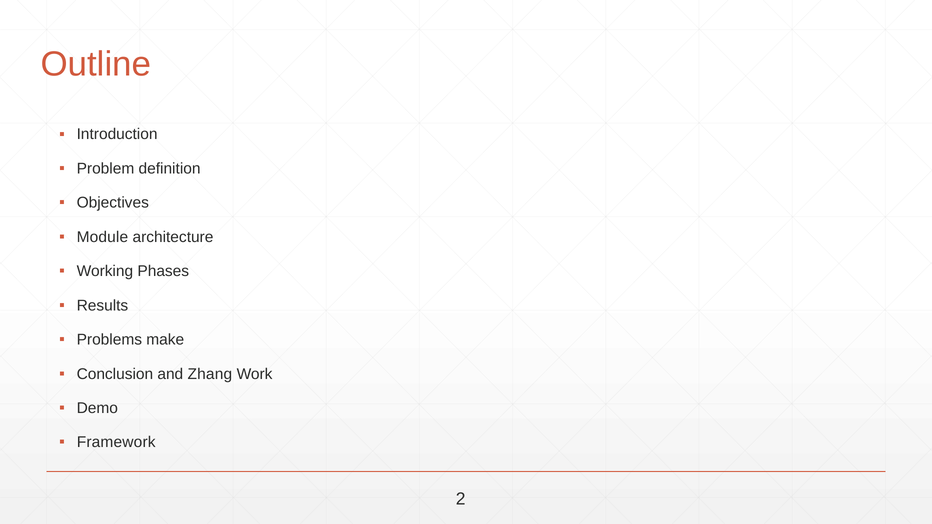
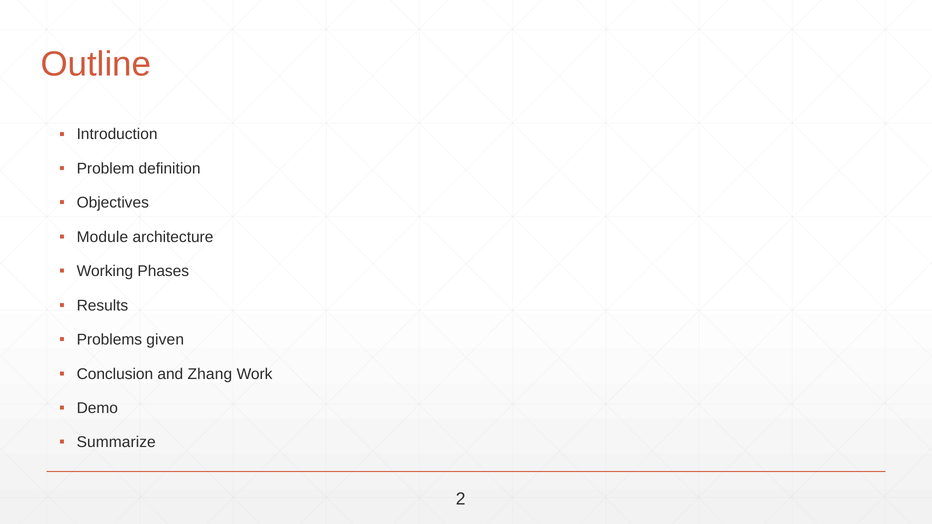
make: make -> given
Framework: Framework -> Summarize
